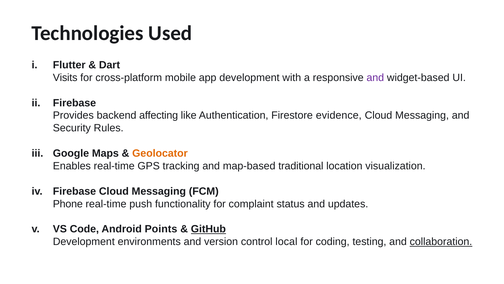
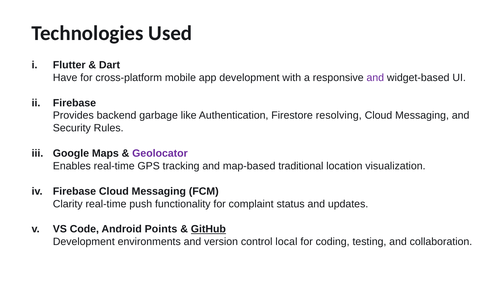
Visits: Visits -> Have
affecting: affecting -> garbage
evidence: evidence -> resolving
Geolocator colour: orange -> purple
Phone: Phone -> Clarity
collaboration underline: present -> none
